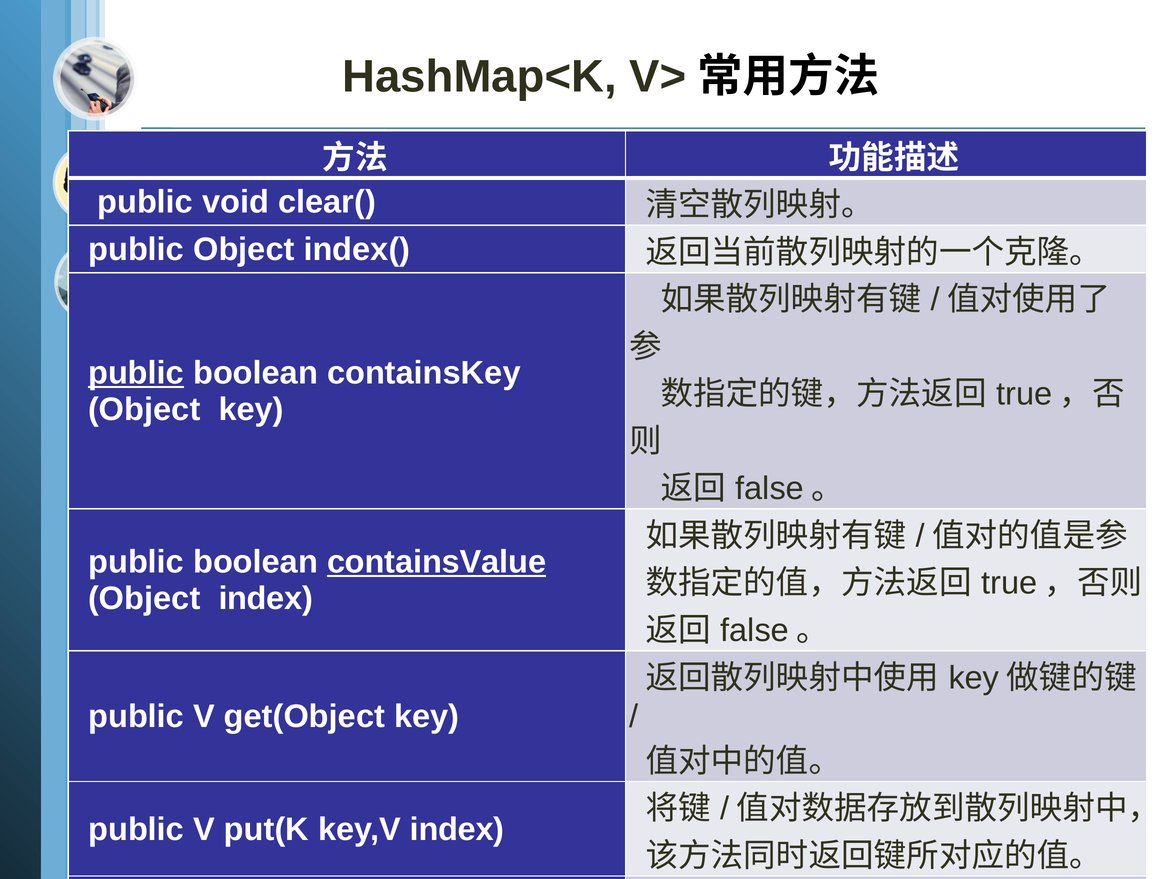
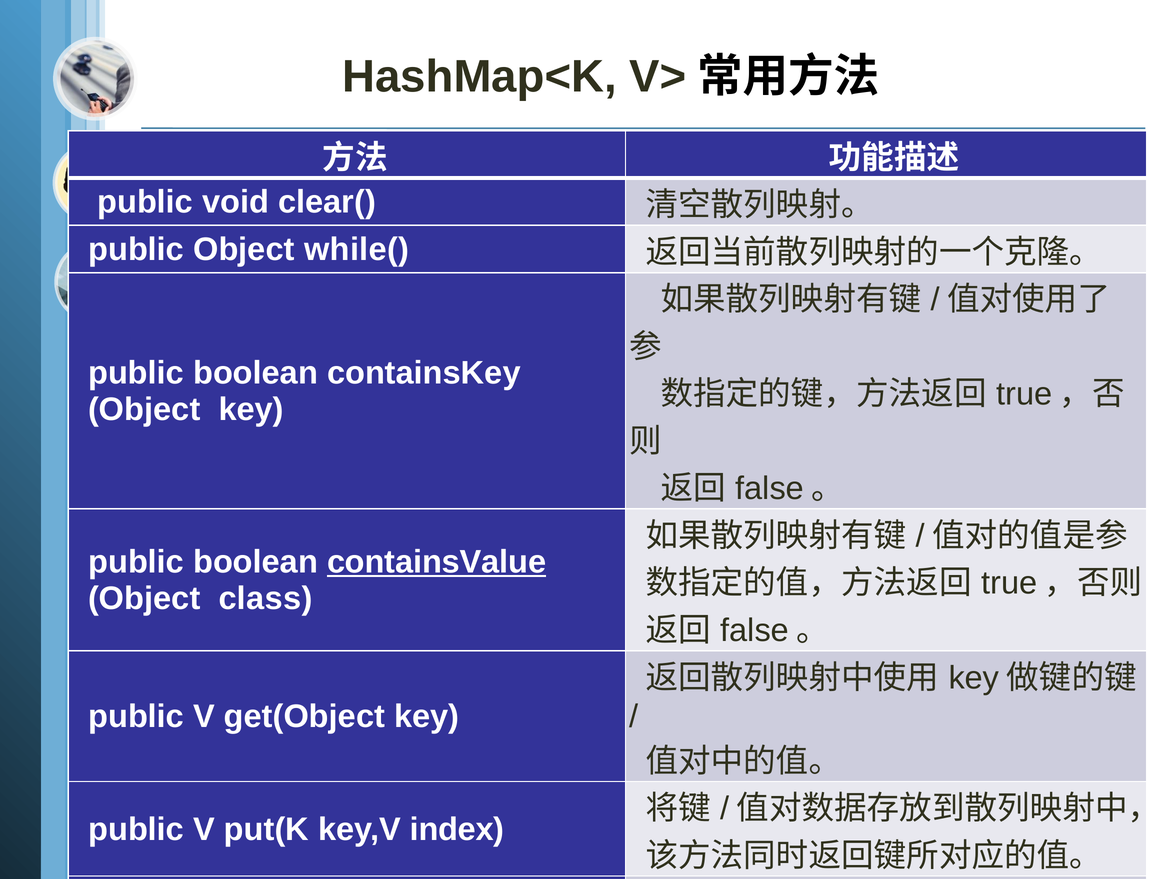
index(: index( -> while(
public at (136, 373) underline: present -> none
Object index: index -> class
